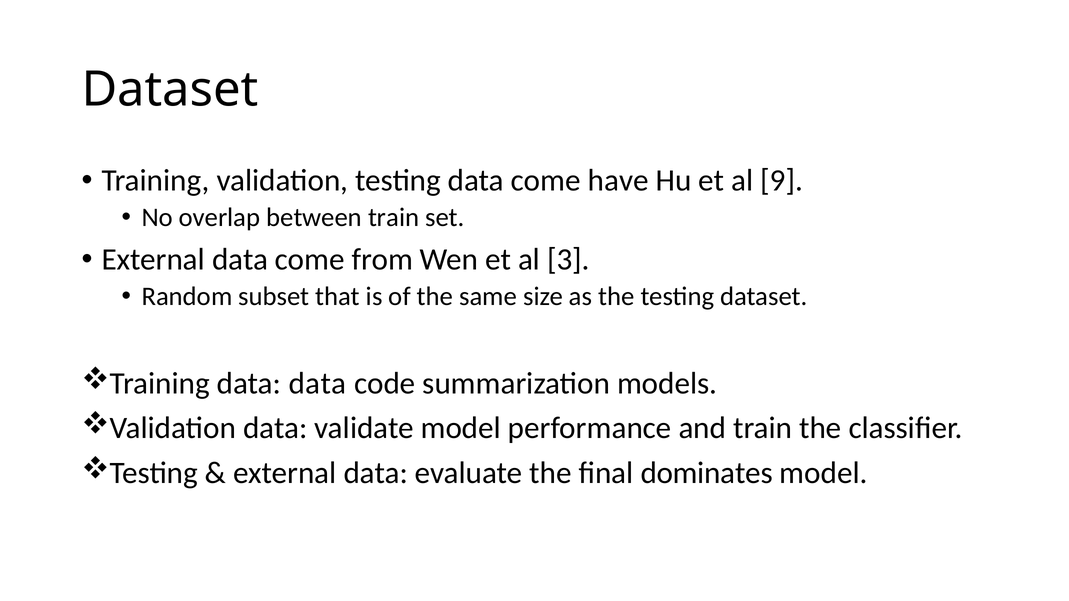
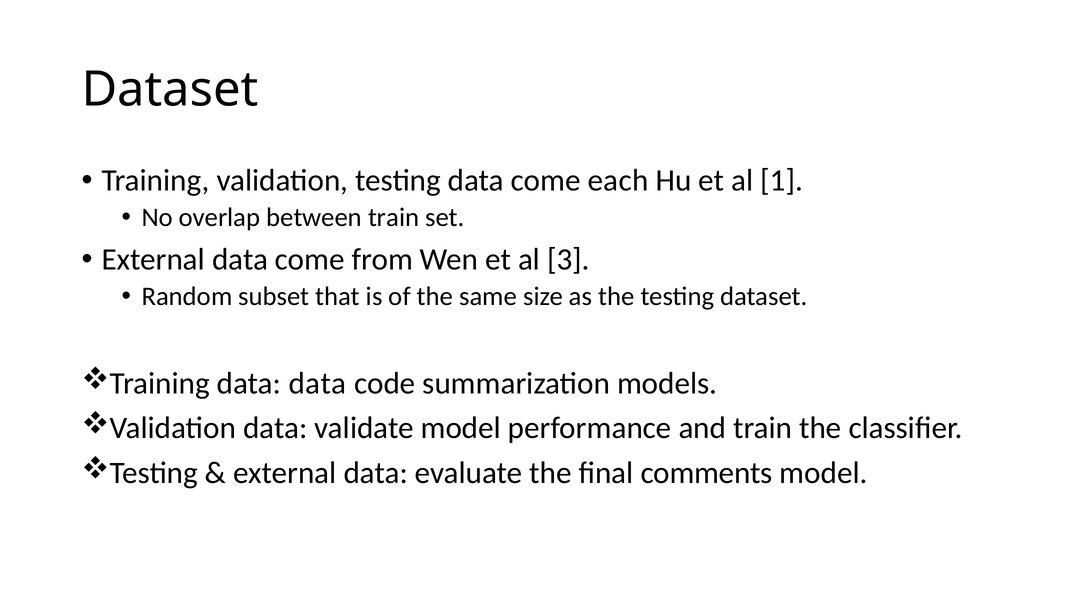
have: have -> each
9: 9 -> 1
dominates: dominates -> comments
